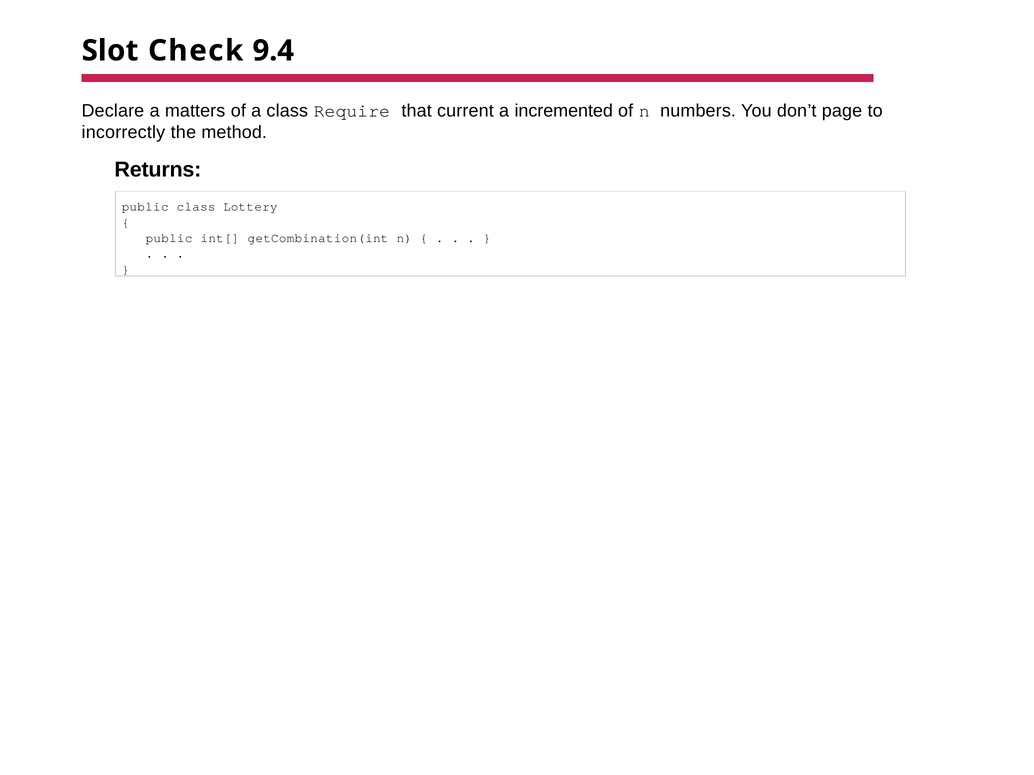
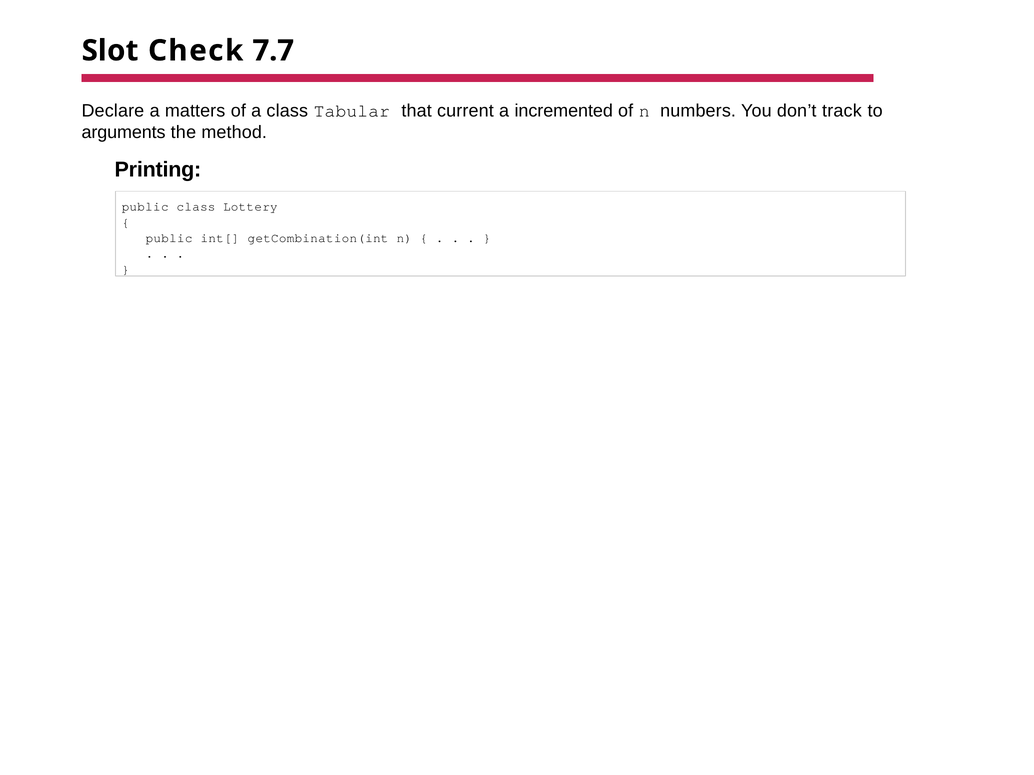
9.4: 9.4 -> 7.7
Require: Require -> Tabular
page: page -> track
incorrectly: incorrectly -> arguments
Returns: Returns -> Printing
